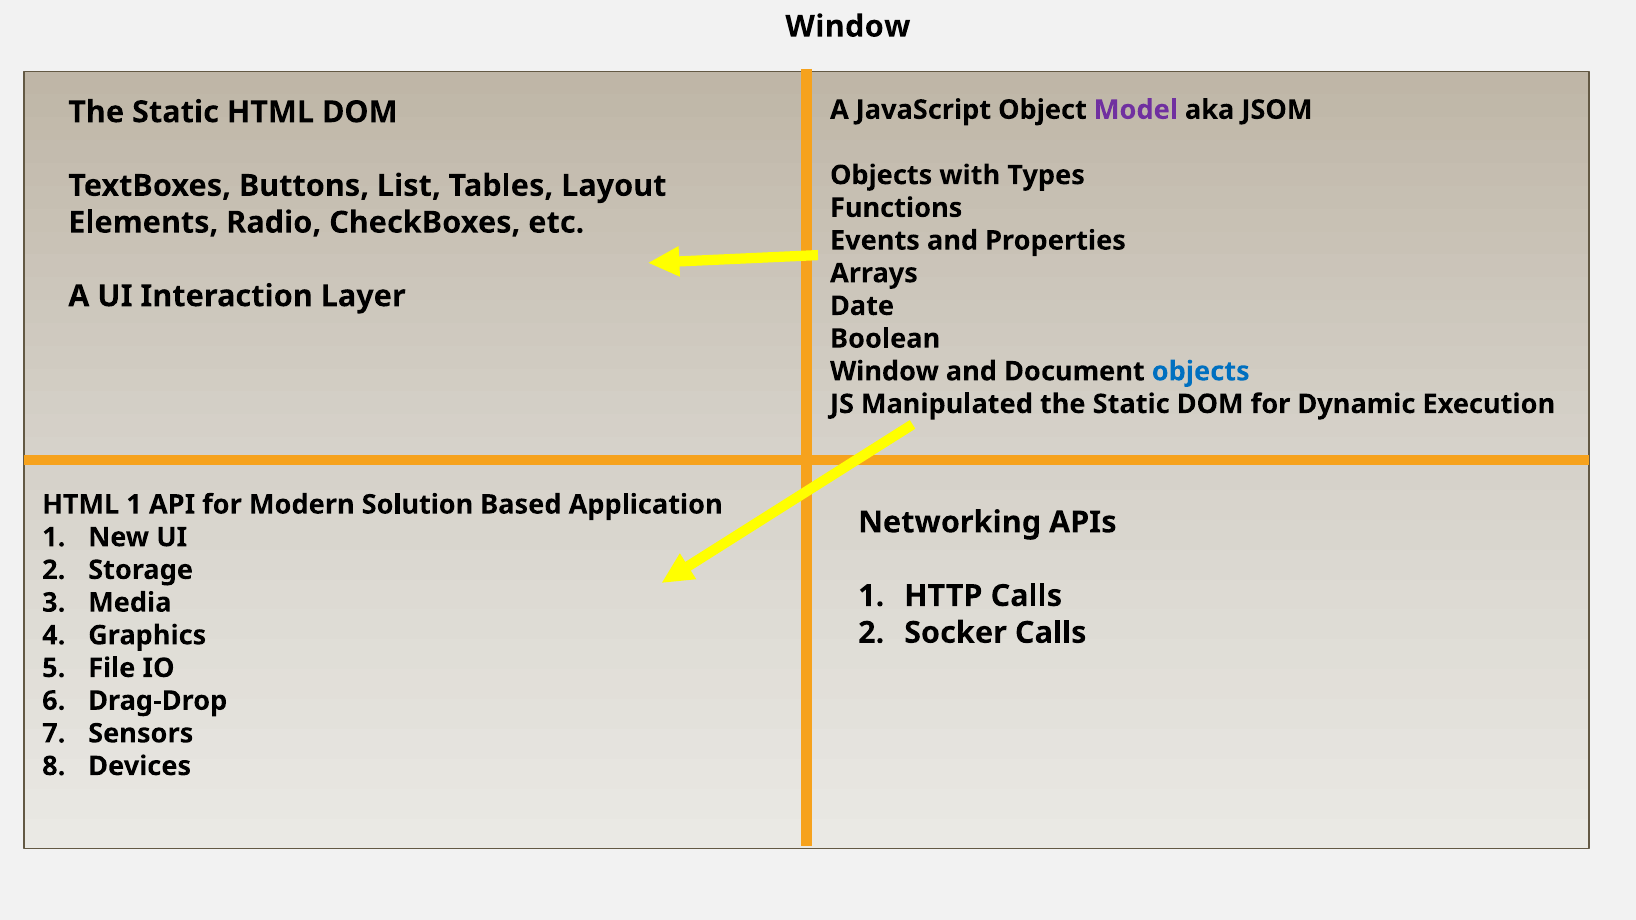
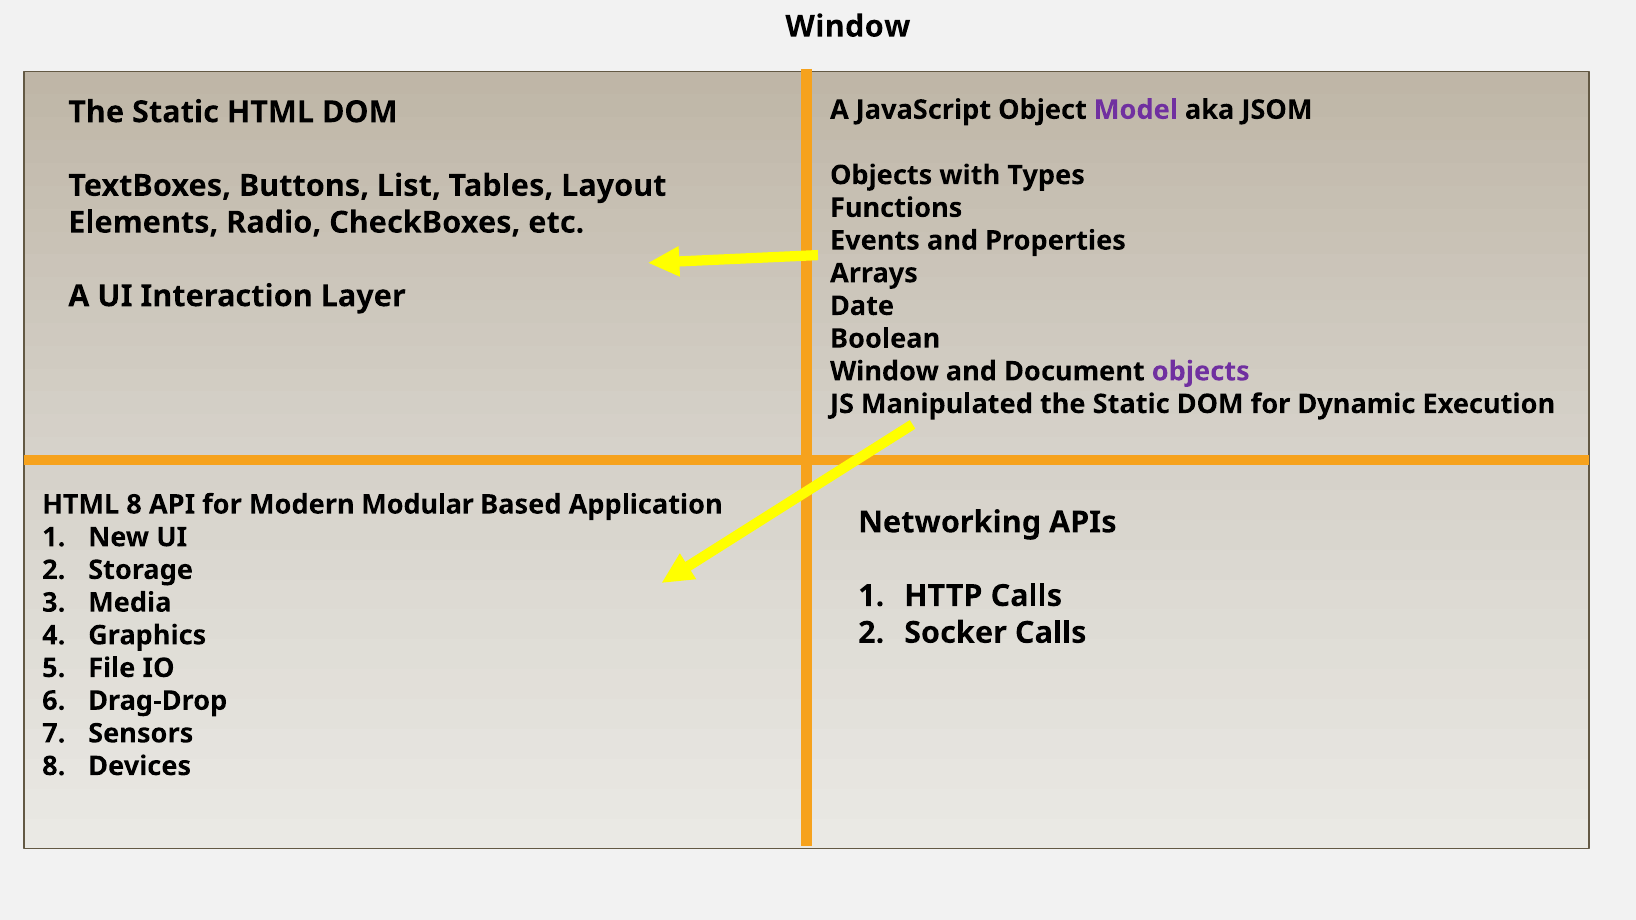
objects at (1201, 372) colour: blue -> purple
HTML 1: 1 -> 8
Solution: Solution -> Modular
